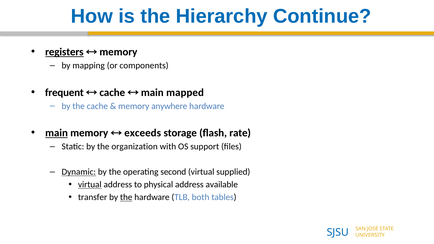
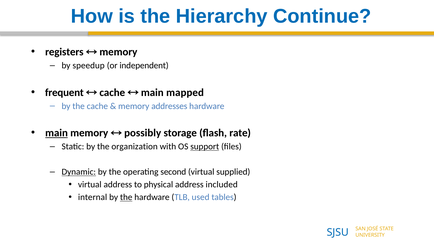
registers underline: present -> none
mapping: mapping -> speedup
components: components -> independent
anywhere: anywhere -> addresses
exceeds: exceeds -> possibly
support underline: none -> present
virtual at (90, 185) underline: present -> none
available: available -> included
transfer: transfer -> internal
both: both -> used
